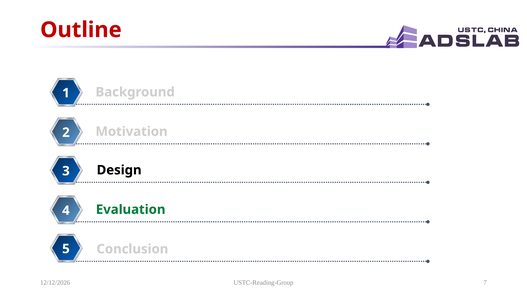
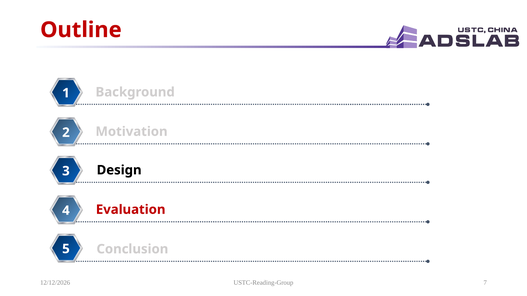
Evaluation colour: green -> red
